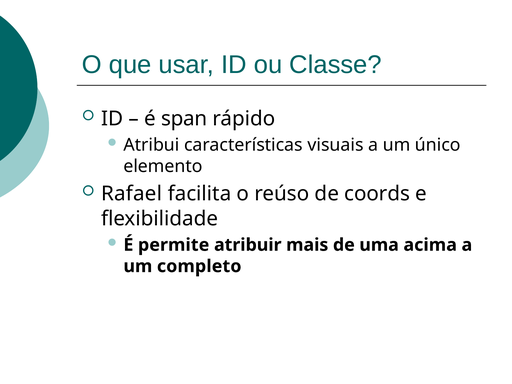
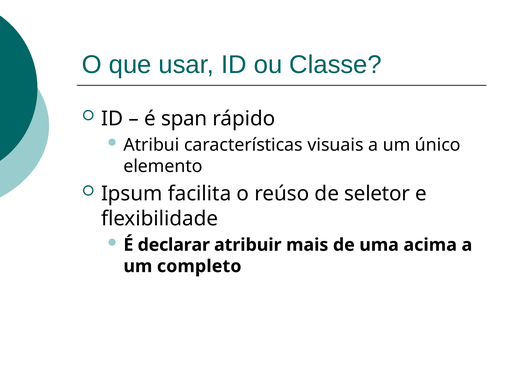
Rafael: Rafael -> Ipsum
coords: coords -> seletor
permite: permite -> declarar
